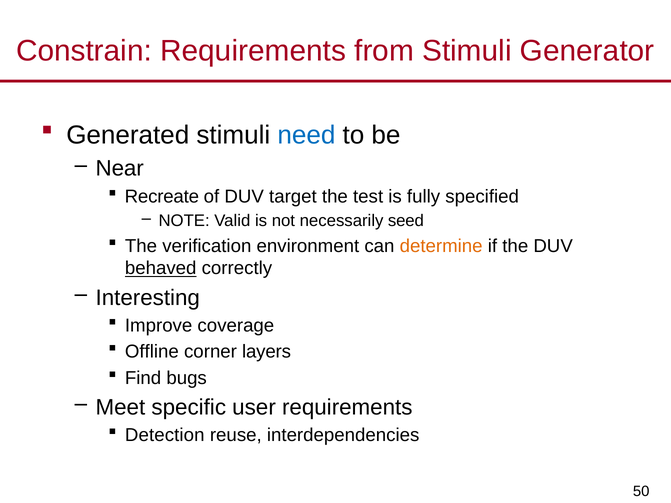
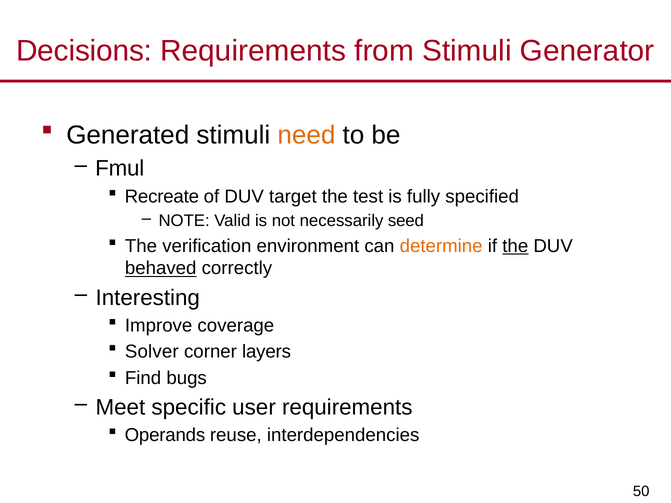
Constrain: Constrain -> Decisions
need colour: blue -> orange
Near: Near -> Fmul
the at (515, 246) underline: none -> present
Offline: Offline -> Solver
Detection: Detection -> Operands
